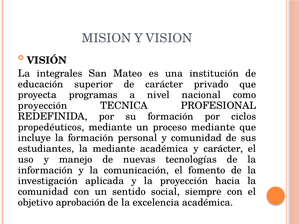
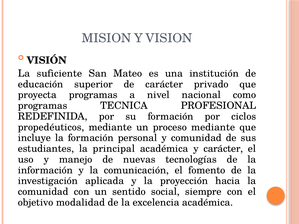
integrales: integrales -> suficiente
proyección at (43, 106): proyección -> programas
la mediante: mediante -> principal
aprobación: aprobación -> modalidad
